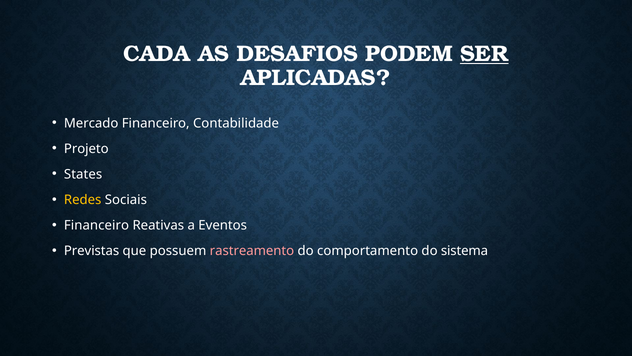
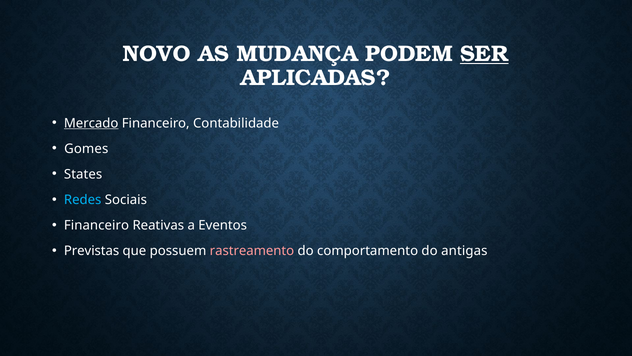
CADA: CADA -> NOVO
DESAFIOS: DESAFIOS -> MUDANÇA
Mercado underline: none -> present
Projeto: Projeto -> Gomes
Redes colour: yellow -> light blue
sistema: sistema -> antigas
